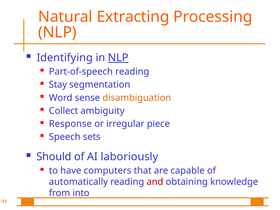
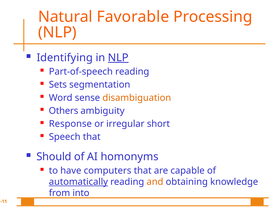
Extracting: Extracting -> Favorable
Stay: Stay -> Sets
Collect: Collect -> Others
piece: piece -> short
Speech sets: sets -> that
laboriously: laboriously -> homonyms
automatically underline: none -> present
and colour: red -> orange
